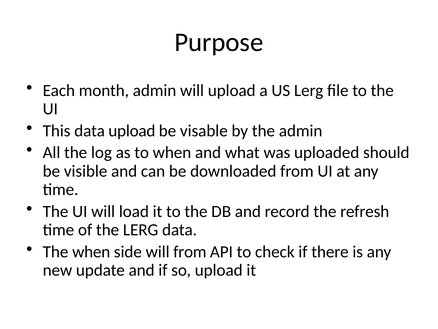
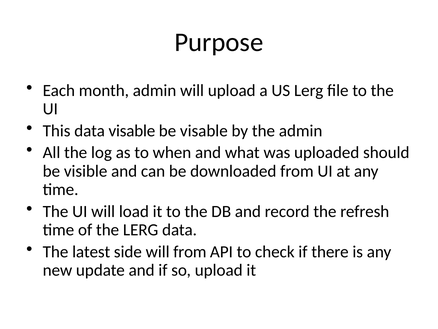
data upload: upload -> visable
The when: when -> latest
